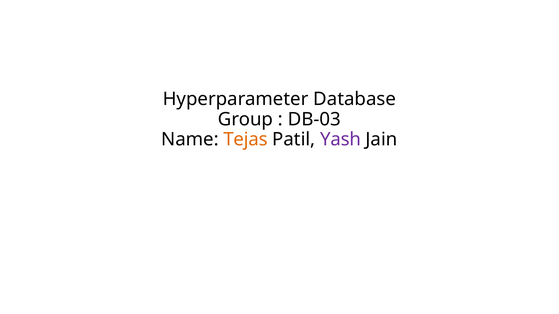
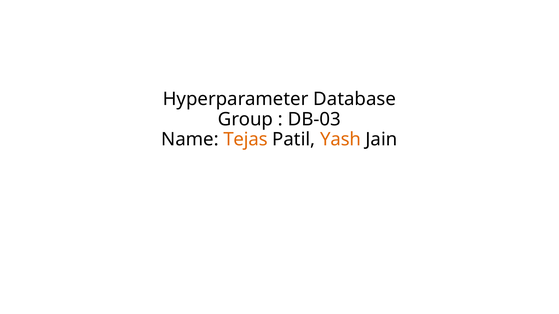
Yash colour: purple -> orange
